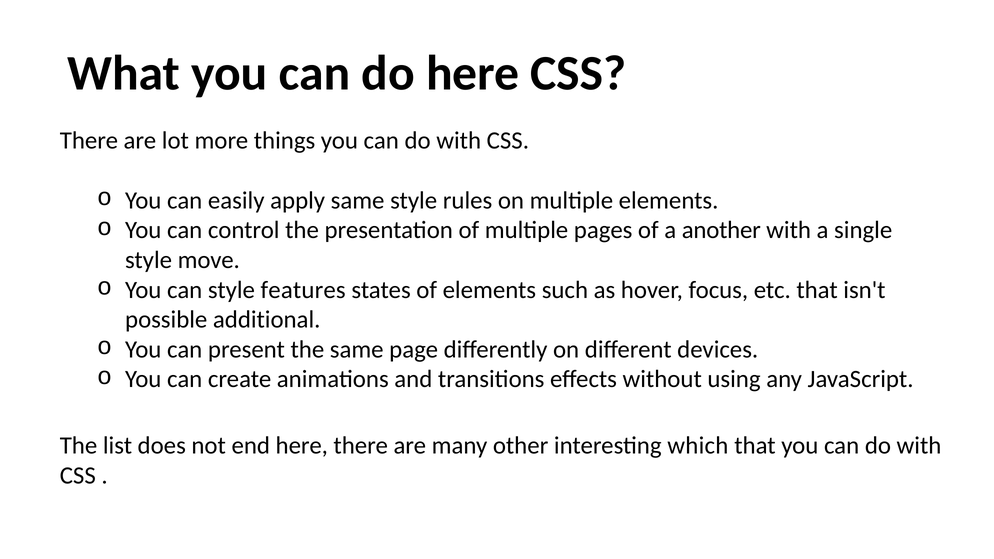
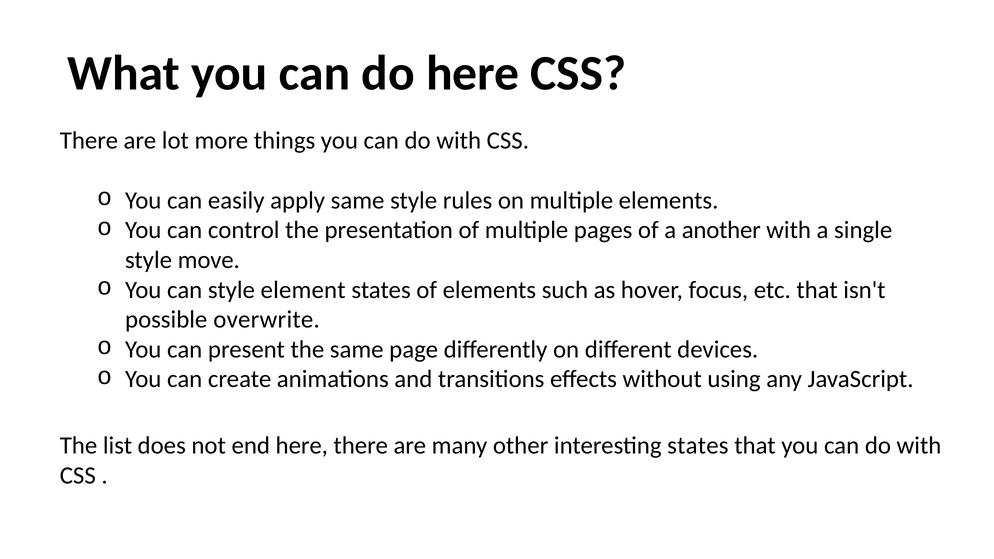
features: features -> element
additional: additional -> overwrite
interesting which: which -> states
